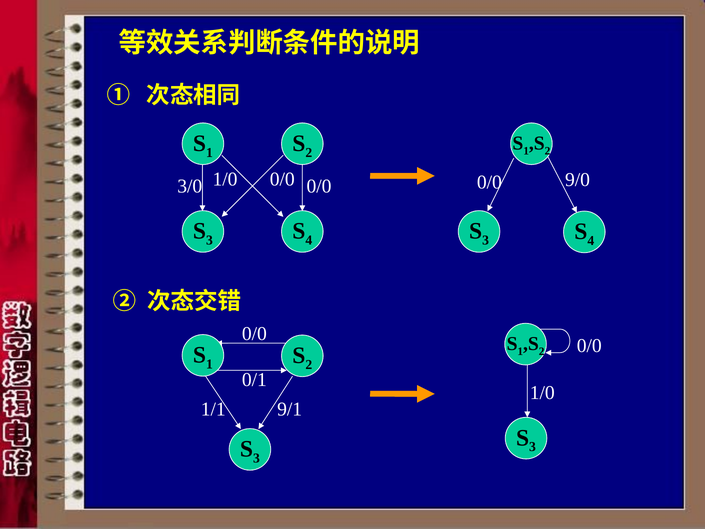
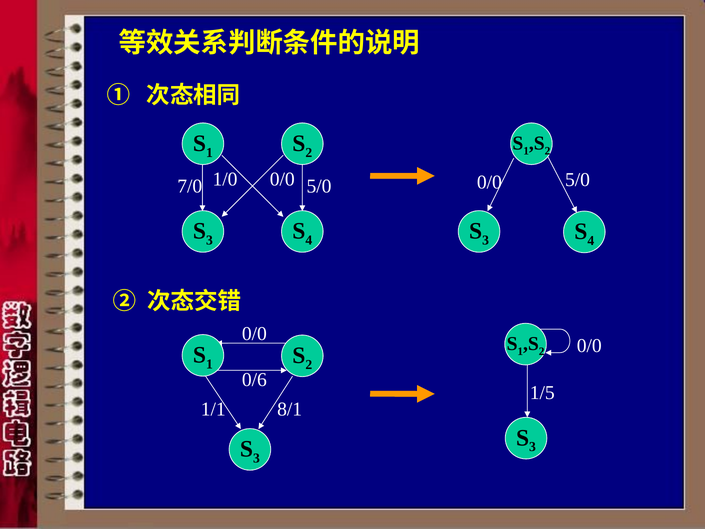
0/0 9/0: 9/0 -> 5/0
3/0: 3/0 -> 7/0
0/0 at (319, 186): 0/0 -> 5/0
0/1: 0/1 -> 0/6
1/0 at (542, 393): 1/0 -> 1/5
9/1: 9/1 -> 8/1
